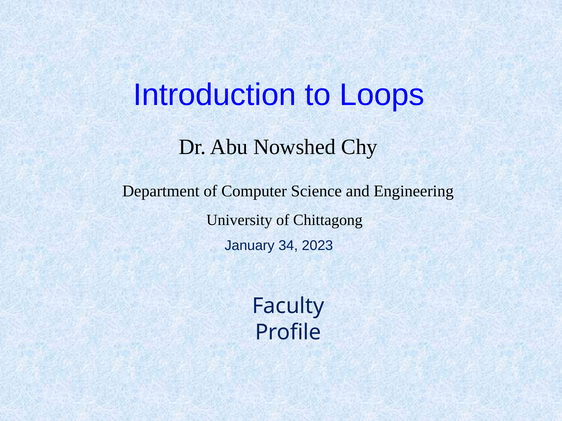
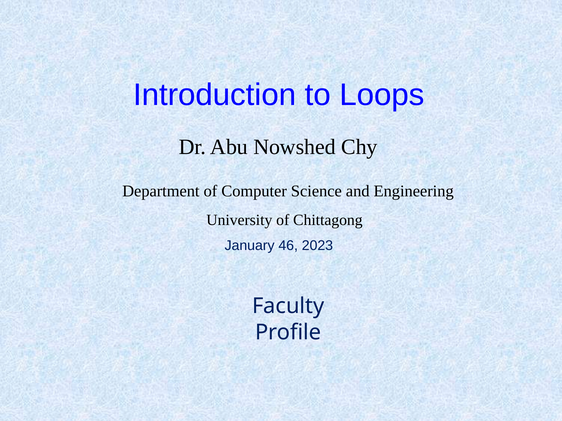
34: 34 -> 46
